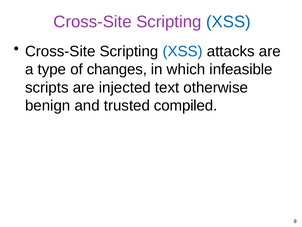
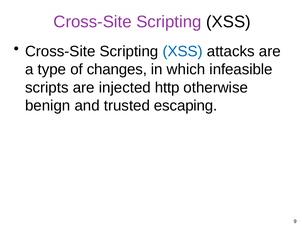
XSS at (228, 22) colour: blue -> black
text: text -> http
compiled: compiled -> escaping
